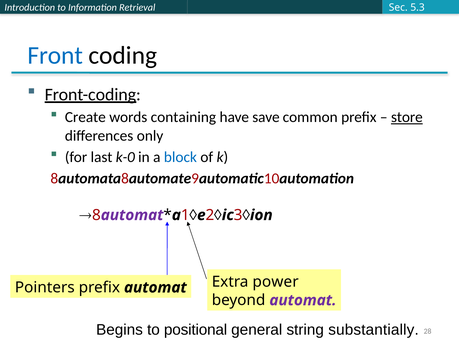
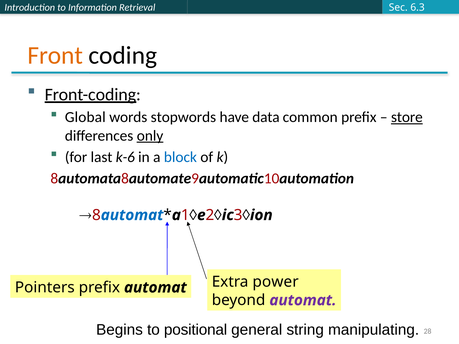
5.3: 5.3 -> 6.3
Front colour: blue -> orange
Create: Create -> Global
containing: containing -> stopwords
save: save -> data
only underline: none -> present
k-0: k-0 -> k-6
automat at (132, 215) colour: purple -> blue
substantially: substantially -> manipulating
